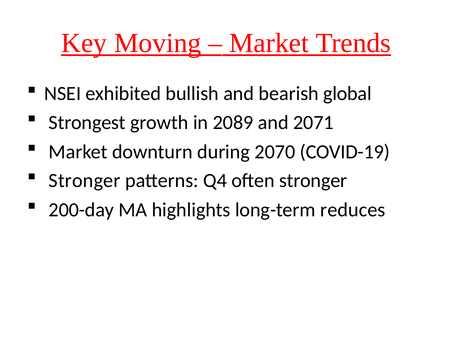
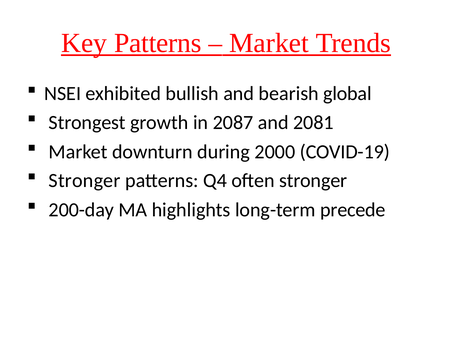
Key Moving: Moving -> Patterns
2089: 2089 -> 2087
2071: 2071 -> 2081
2070: 2070 -> 2000
reduces: reduces -> precede
